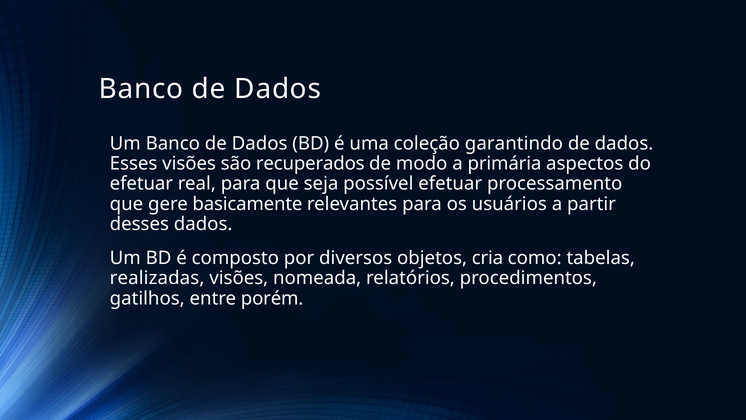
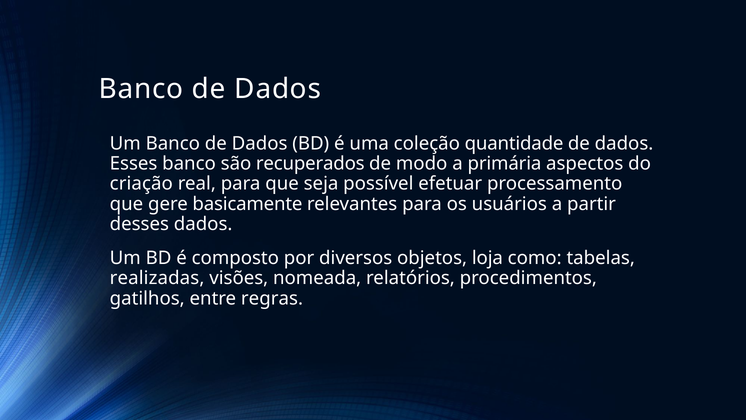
garantindo: garantindo -> quantidade
Esses visões: visões -> banco
efetuar at (141, 184): efetuar -> criação
cria: cria -> loja
porém: porém -> regras
